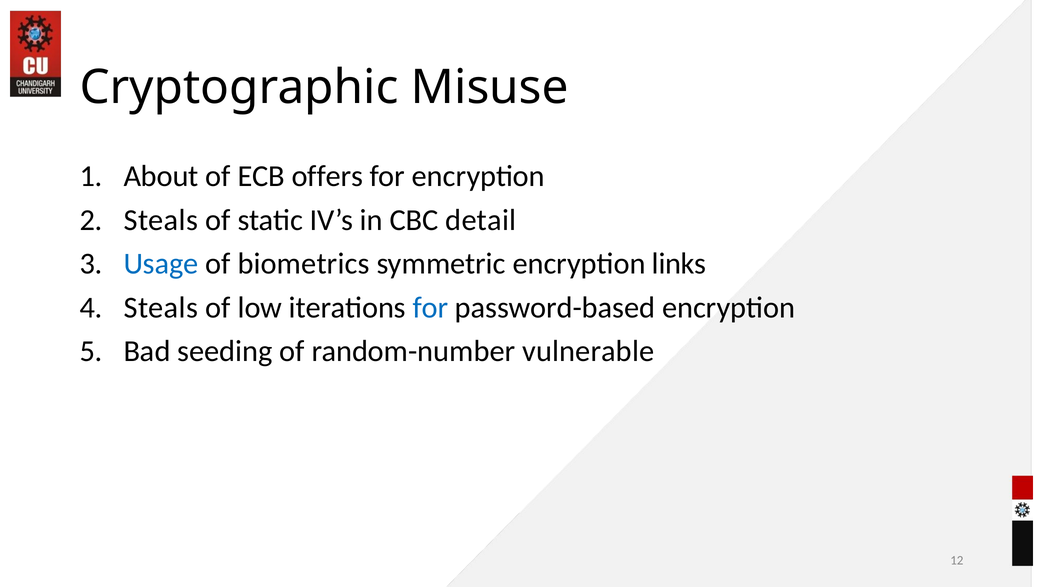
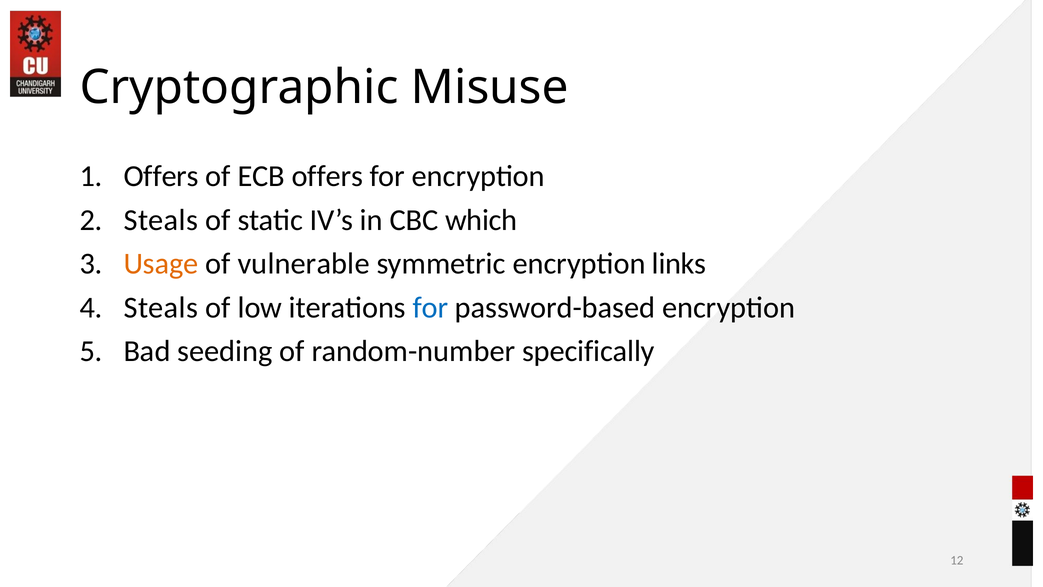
About at (161, 176): About -> Offers
detail: detail -> which
Usage colour: blue -> orange
biometrics: biometrics -> vulnerable
vulnerable: vulnerable -> specifically
